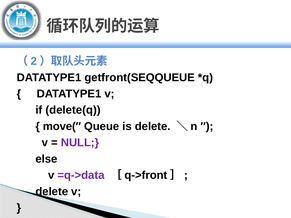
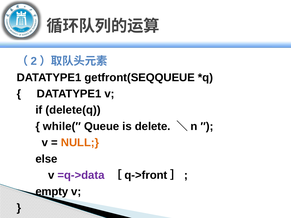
move(″: move(″ -> while(″
NULL colour: purple -> orange
delete at (52, 192): delete -> empty
